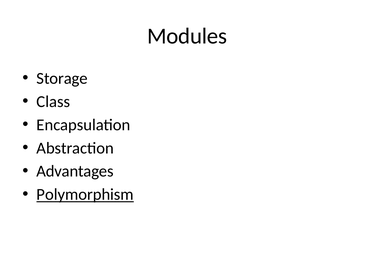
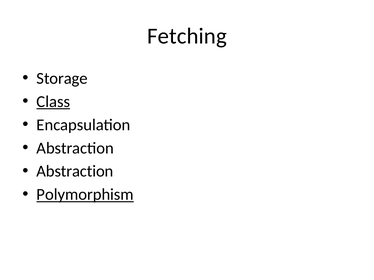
Modules: Modules -> Fetching
Class underline: none -> present
Advantages at (75, 172): Advantages -> Abstraction
